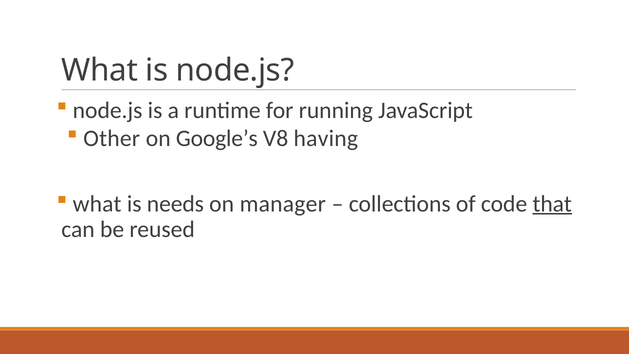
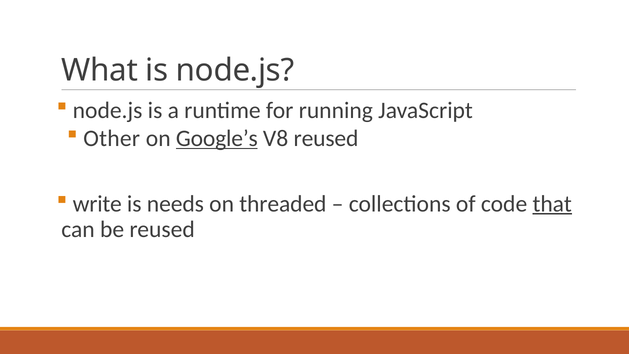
Google’s underline: none -> present
V8 having: having -> reused
what at (97, 204): what -> write
manager: manager -> threaded
